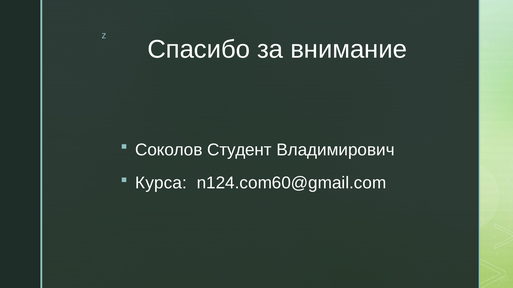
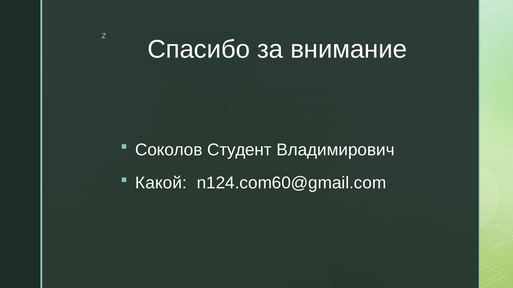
Курса: Курса -> Какой
